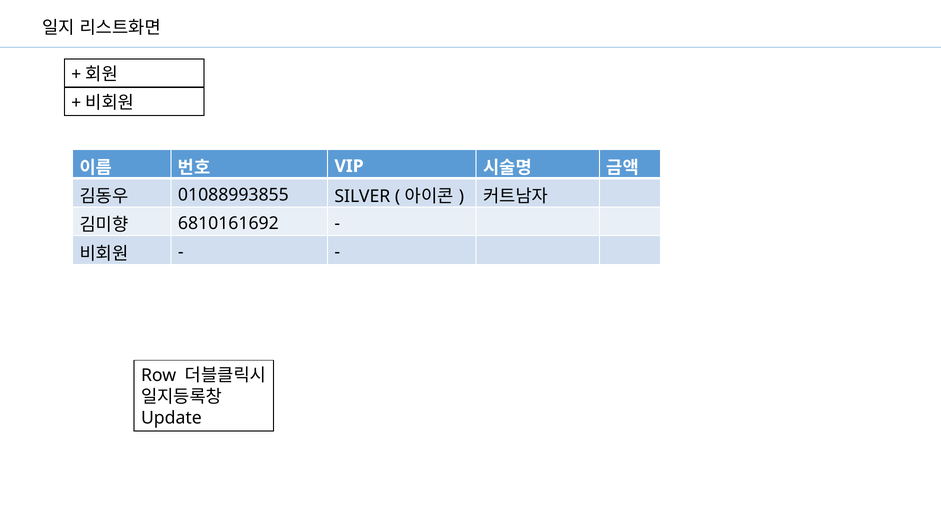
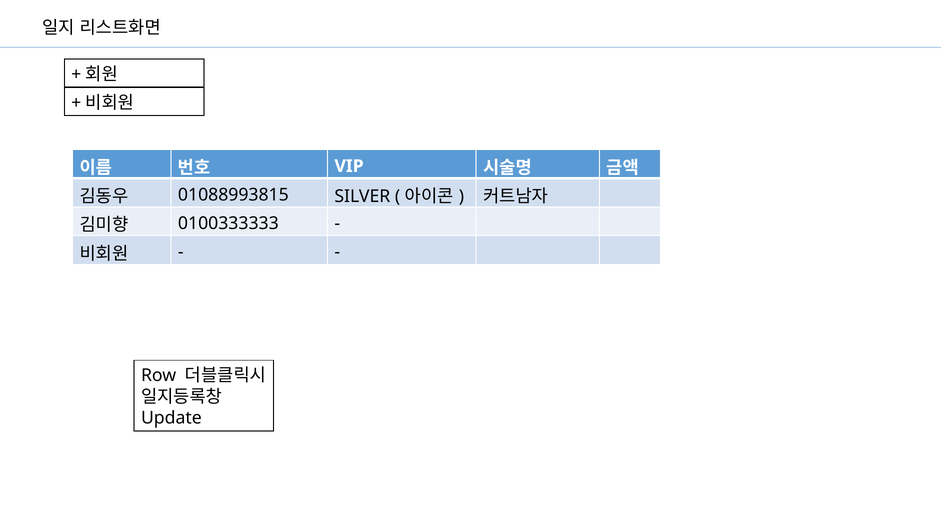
01088993855: 01088993855 -> 01088993815
6810161692: 6810161692 -> 0100333333
